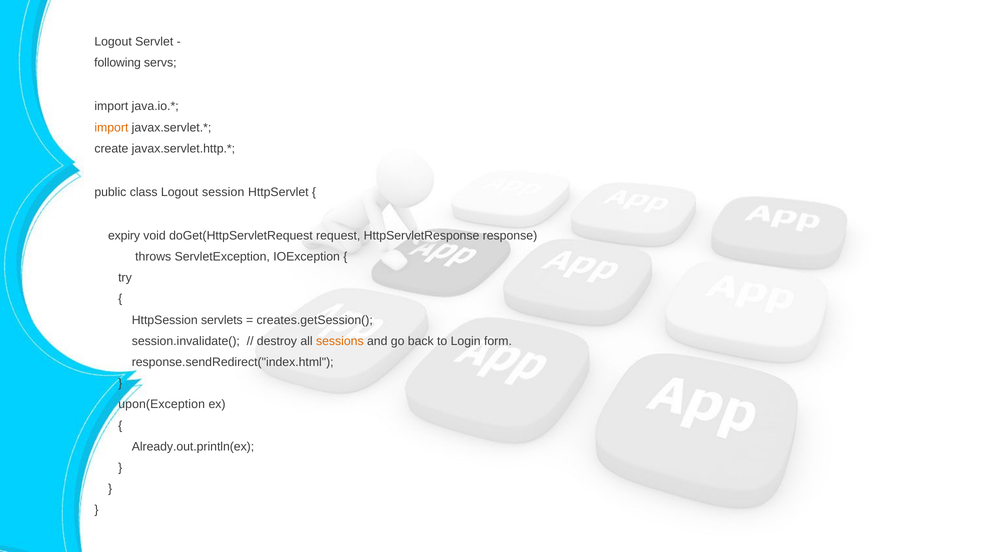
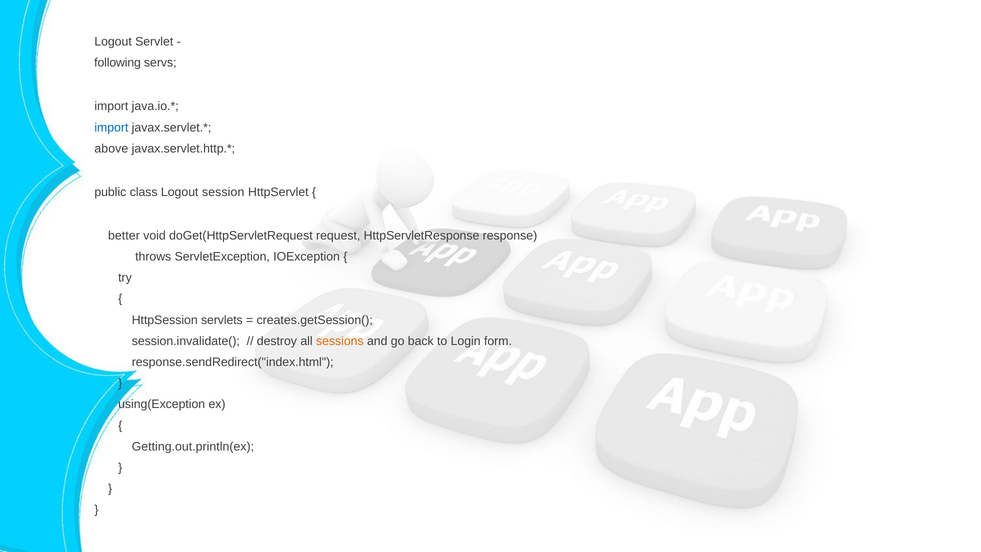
import at (111, 127) colour: orange -> blue
create: create -> above
expiry: expiry -> better
upon(Exception: upon(Exception -> using(Exception
Already.out.println(ex: Already.out.println(ex -> Getting.out.println(ex
